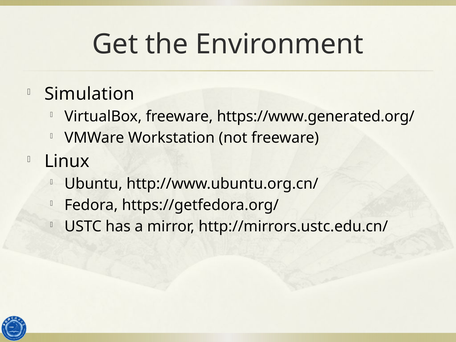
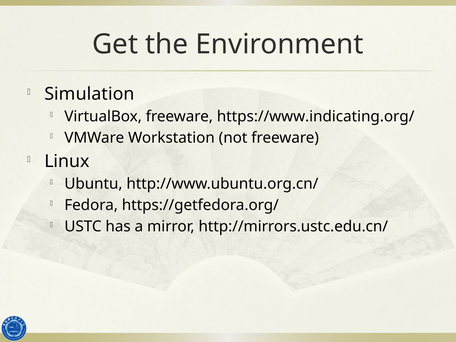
https://www.generated.org/: https://www.generated.org/ -> https://www.indicating.org/
